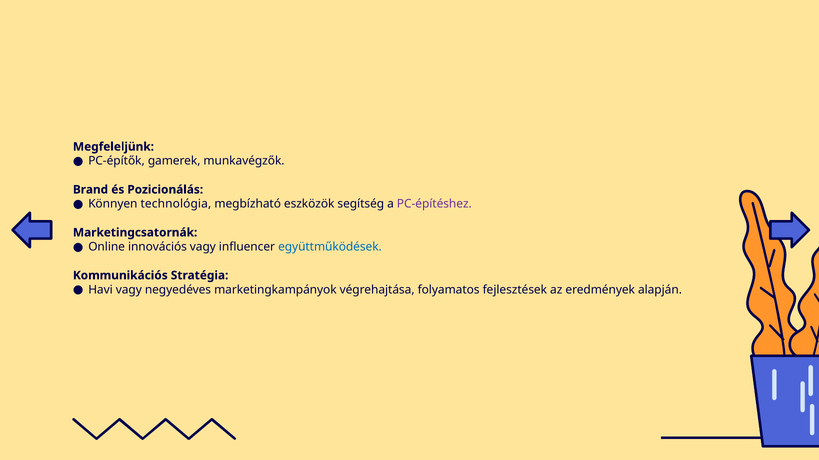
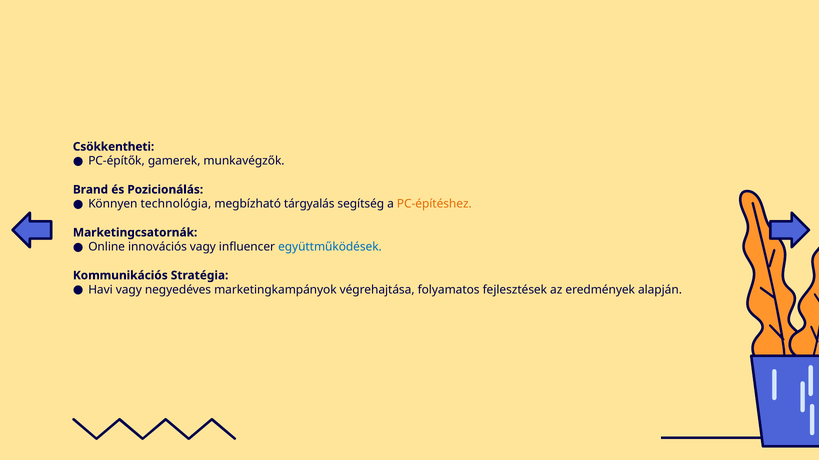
Megfeleljünk: Megfeleljünk -> Csökkentheti
eszközök: eszközök -> tárgyalás
PC-építéshez colour: purple -> orange
